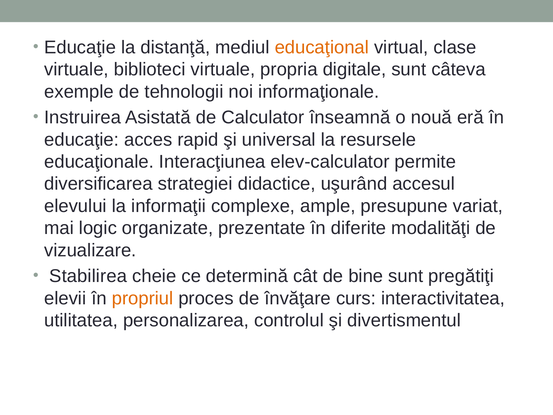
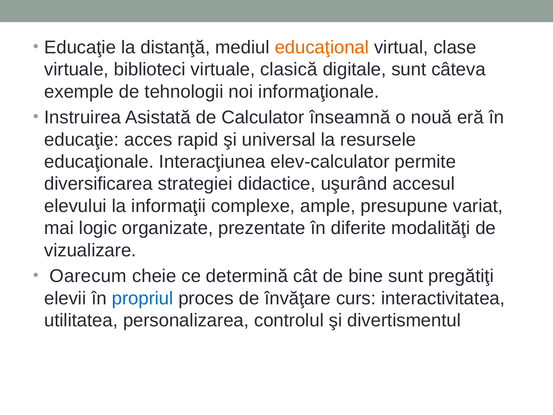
propria: propria -> clasică
Stabilirea: Stabilirea -> Oarecum
propriul colour: orange -> blue
